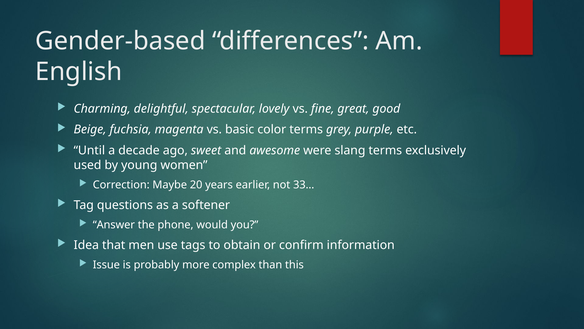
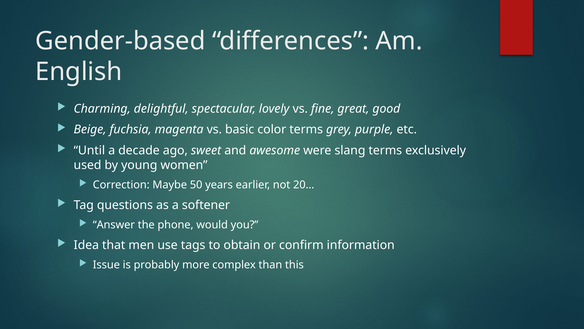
20: 20 -> 50
33…: 33… -> 20…
